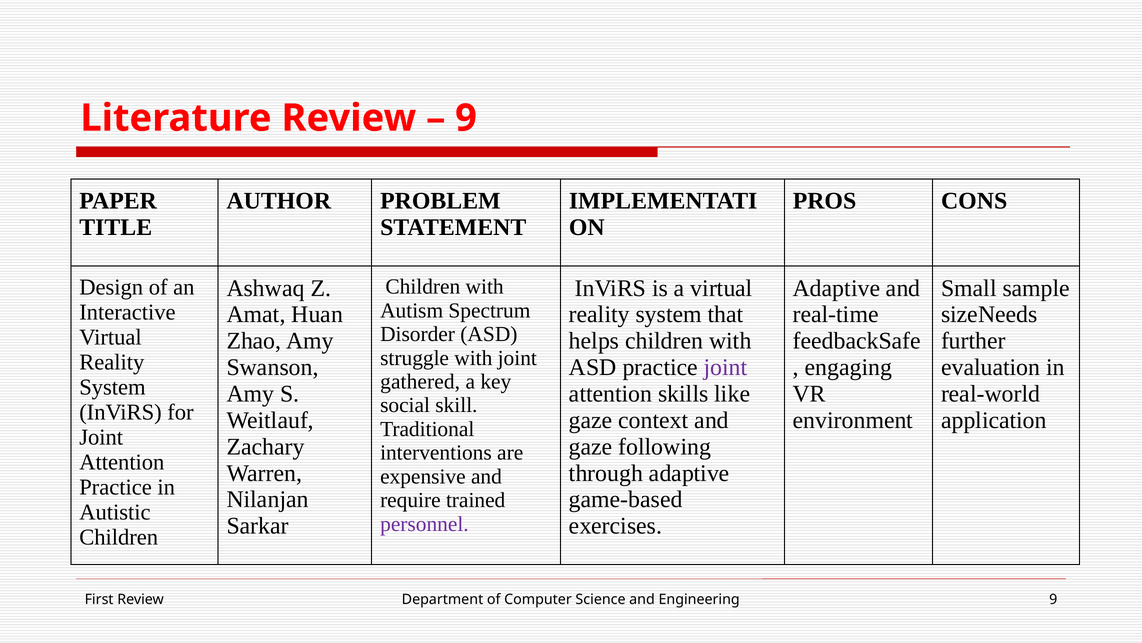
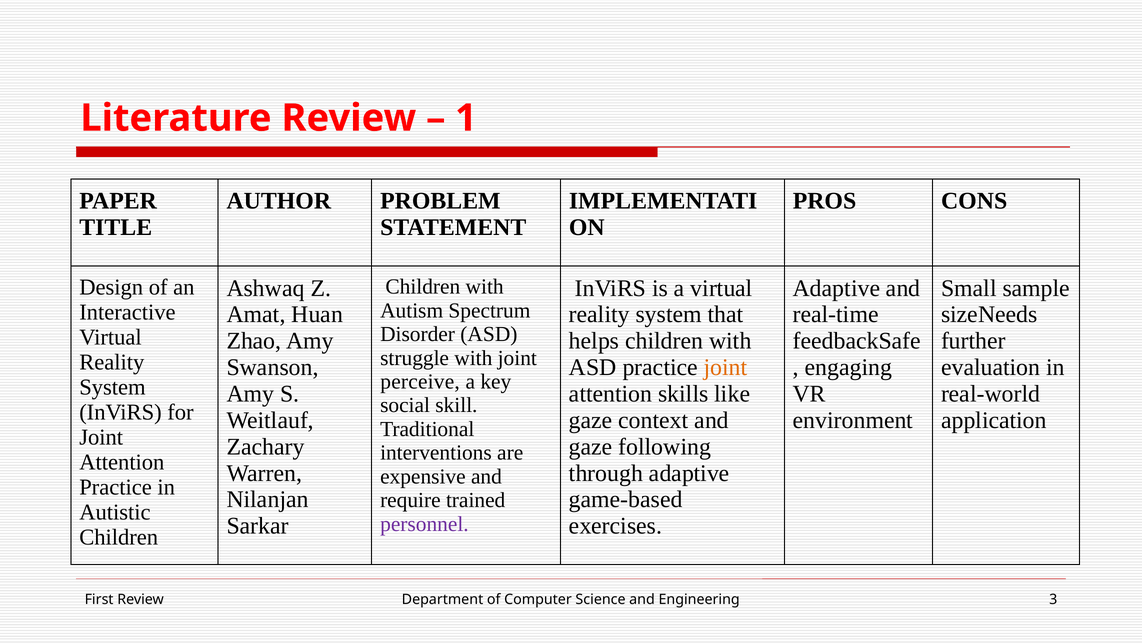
9 at (466, 118): 9 -> 1
joint at (726, 367) colour: purple -> orange
gathered: gathered -> perceive
Engineering 9: 9 -> 3
